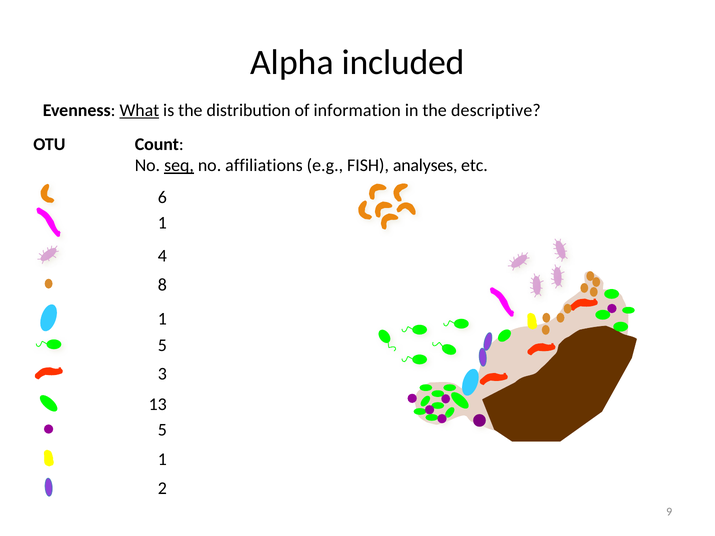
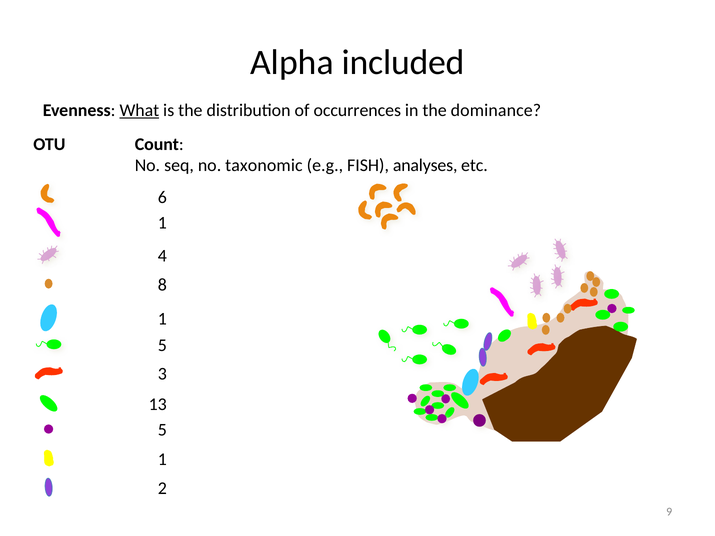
information: information -> occurrences
descriptive: descriptive -> dominance
seq underline: present -> none
affiliations: affiliations -> taxonomic
